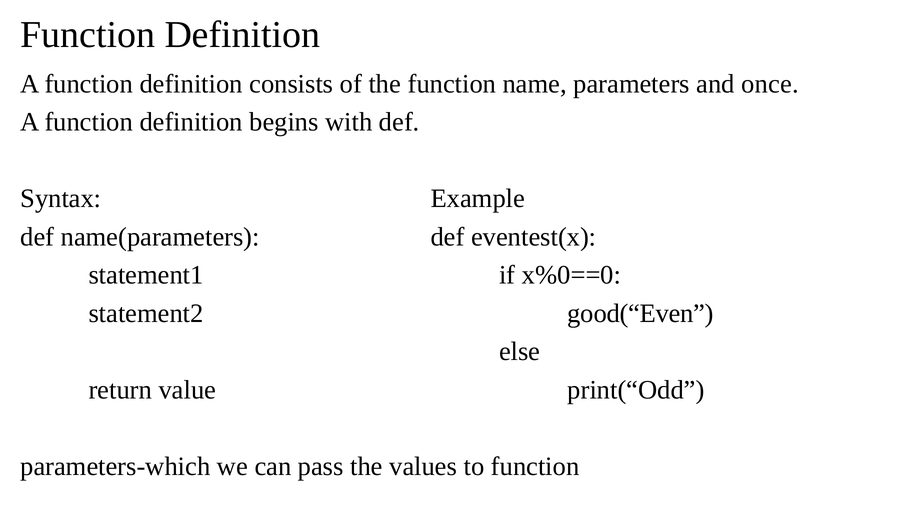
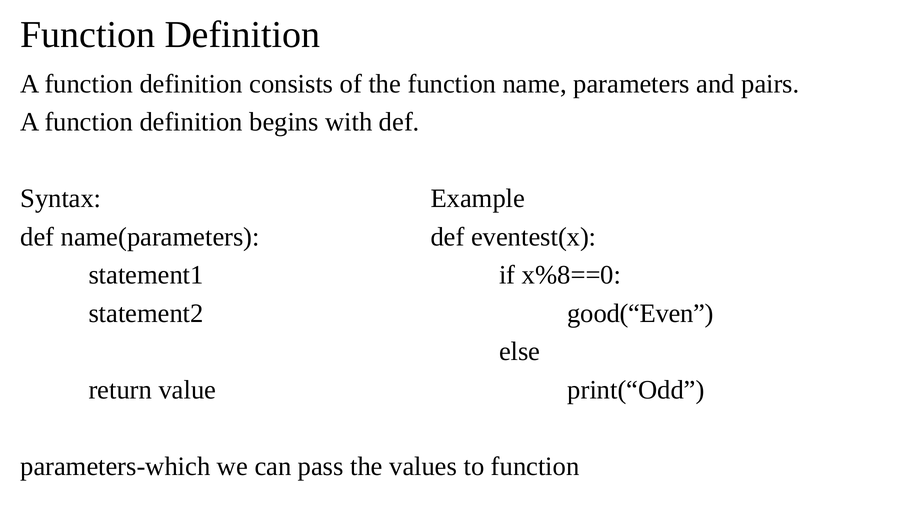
once: once -> pairs
x%0==0: x%0==0 -> x%8==0
